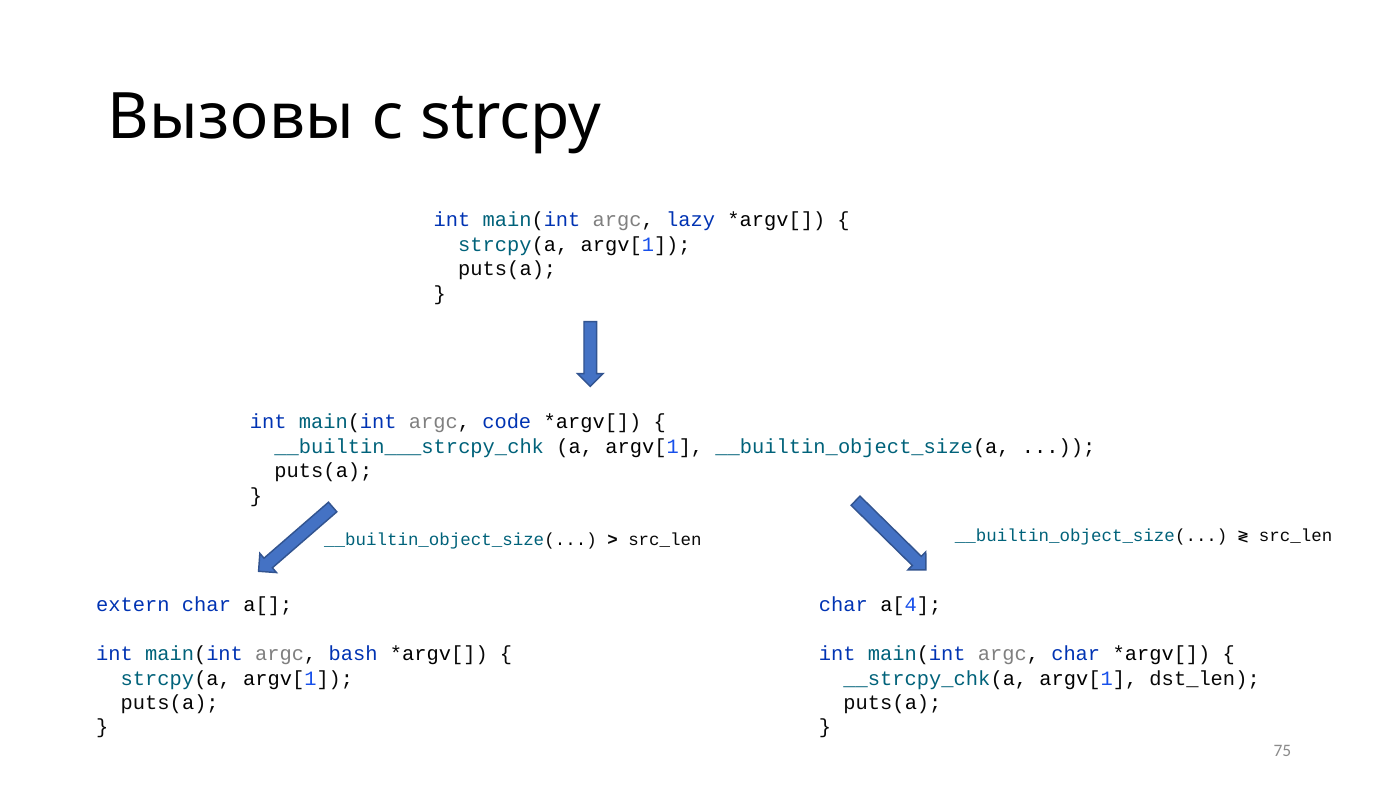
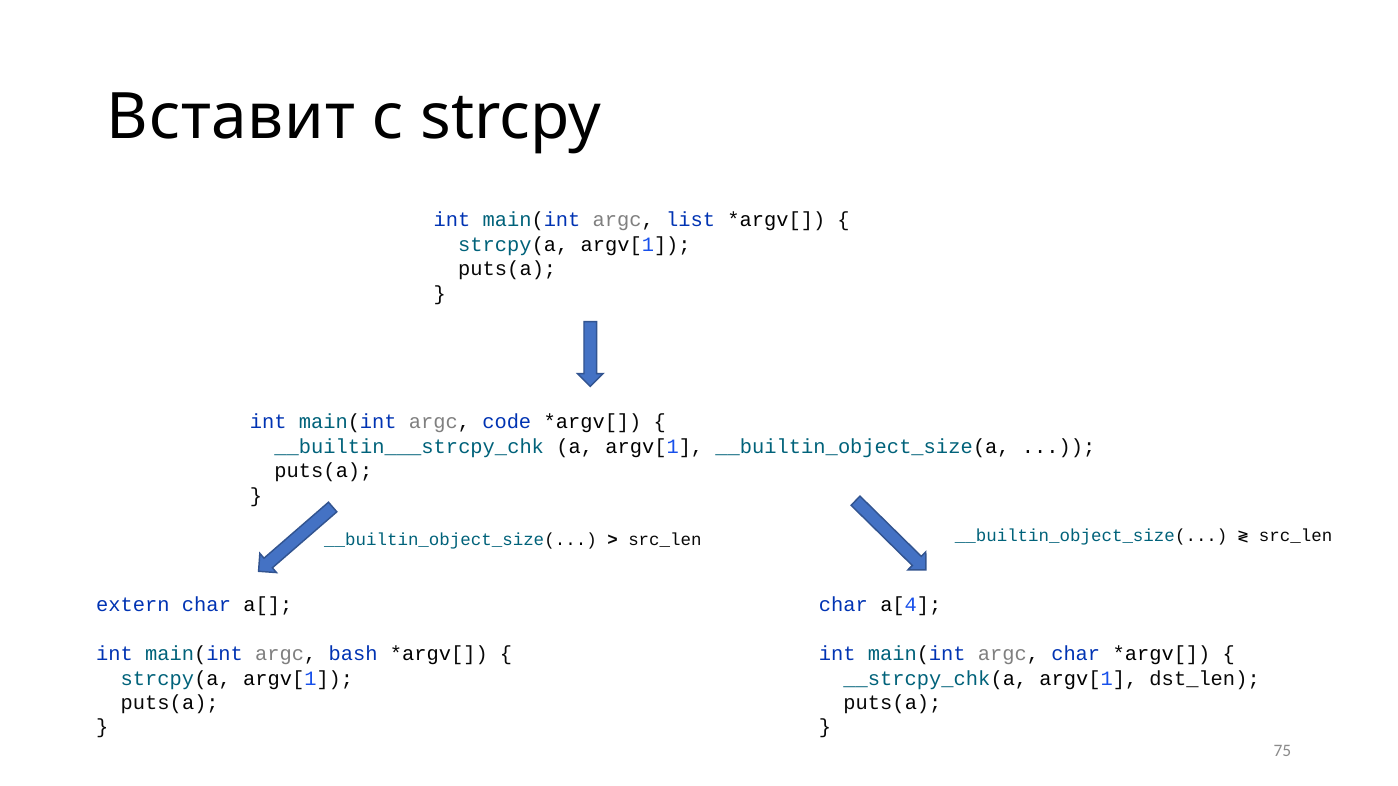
Вызовы: Вызовы -> Вставит
lazy: lazy -> list
